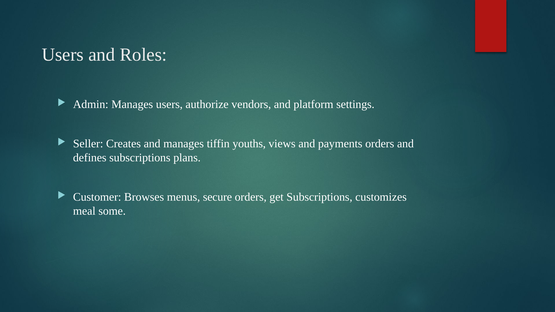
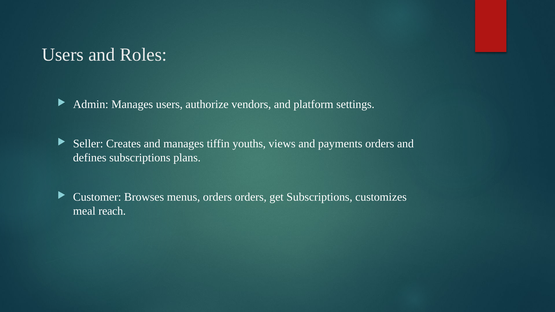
menus secure: secure -> orders
some: some -> reach
